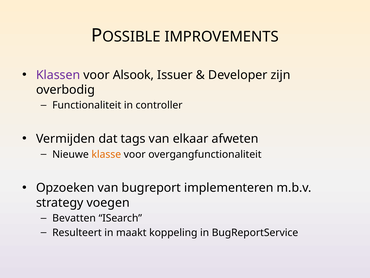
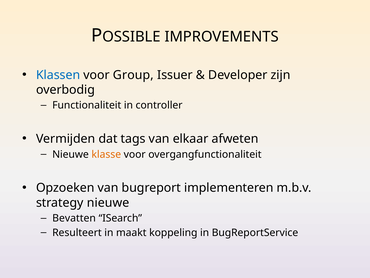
Klassen colour: purple -> blue
Alsook: Alsook -> Group
strategy voegen: voegen -> nieuwe
